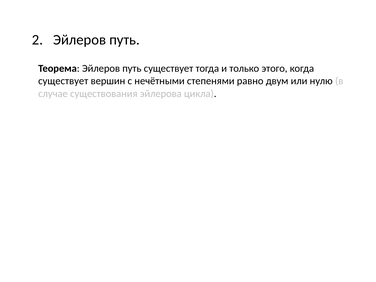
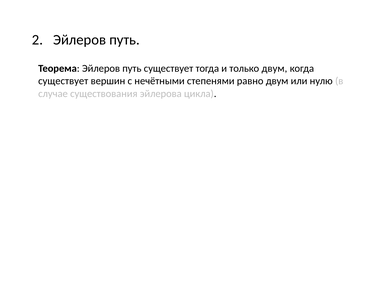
только этого: этого -> двум
